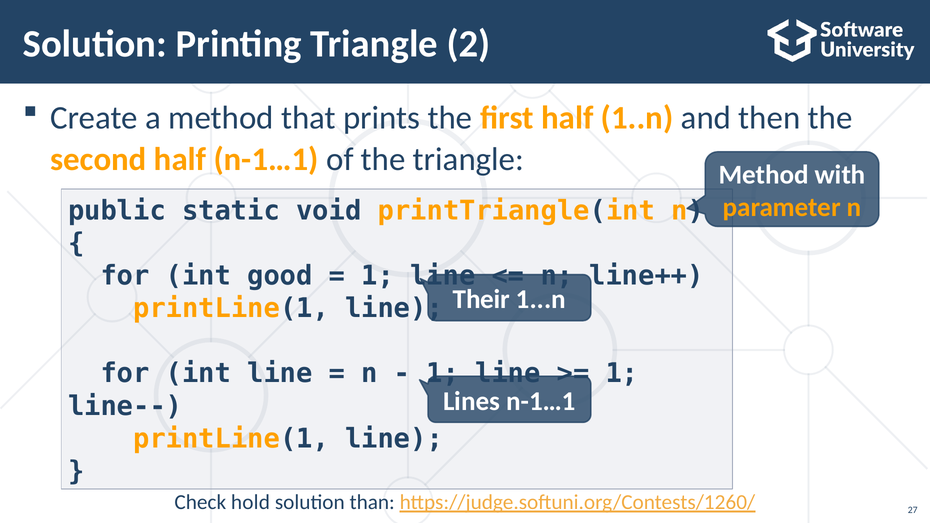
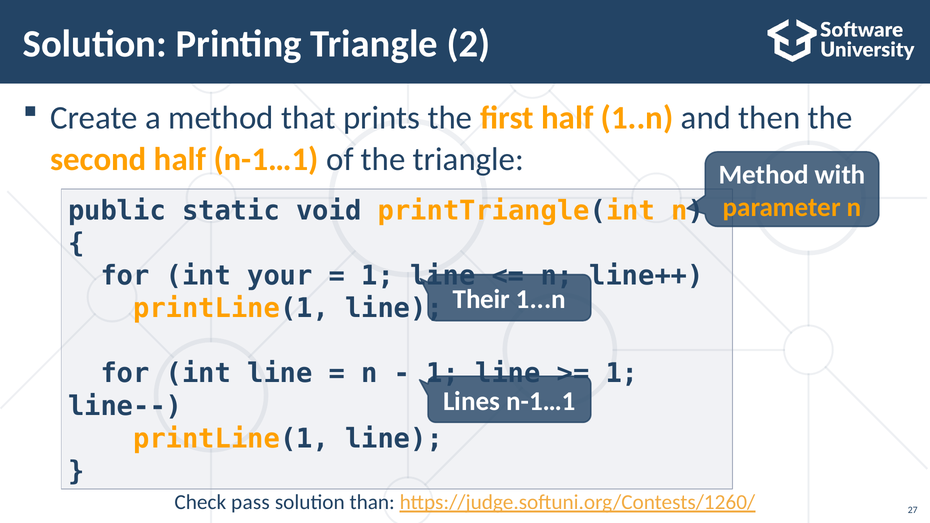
good: good -> your
hold: hold -> pass
